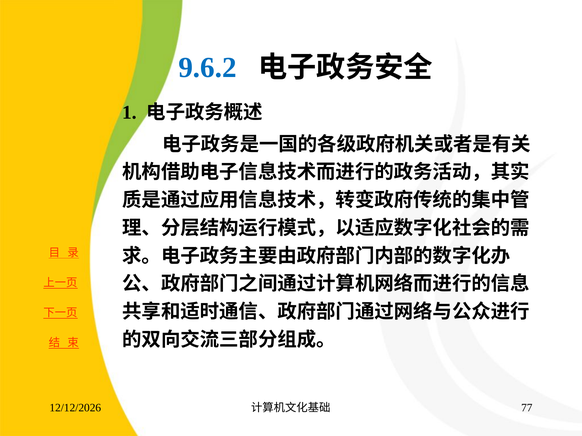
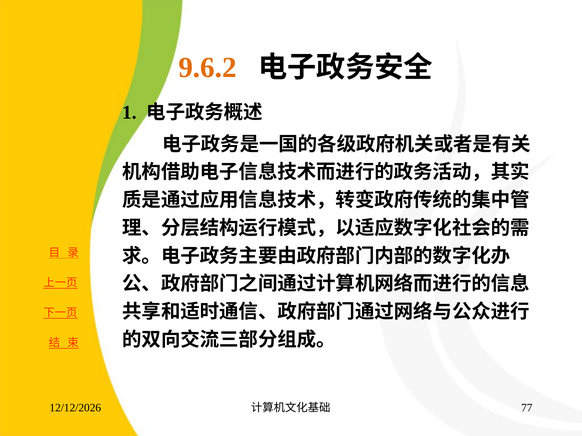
9.6.2 colour: blue -> orange
